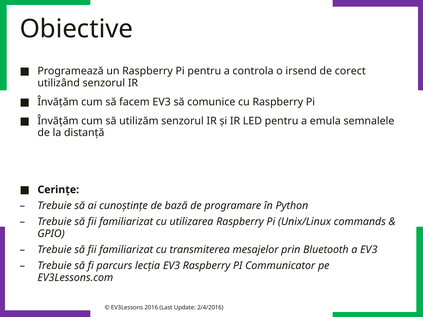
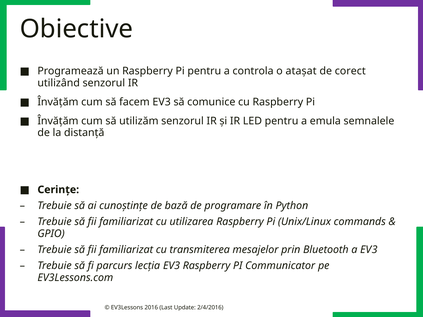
irsend: irsend -> atașat
